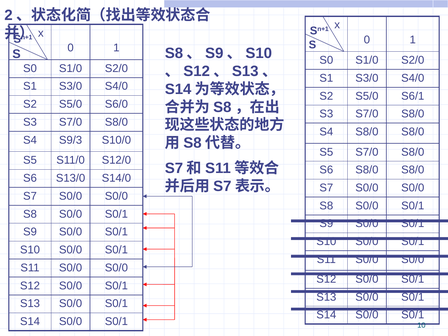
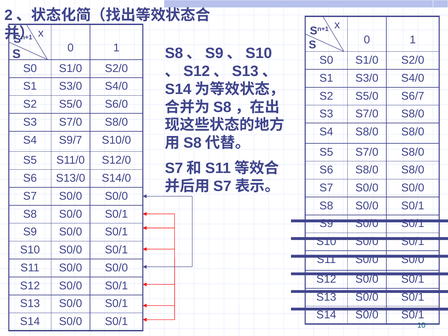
S6/1: S6/1 -> S6/7
S9/3: S9/3 -> S9/7
